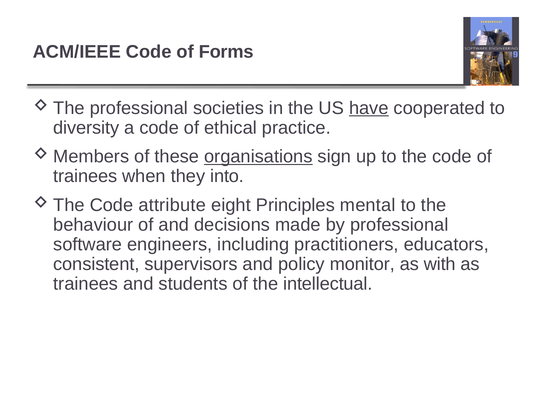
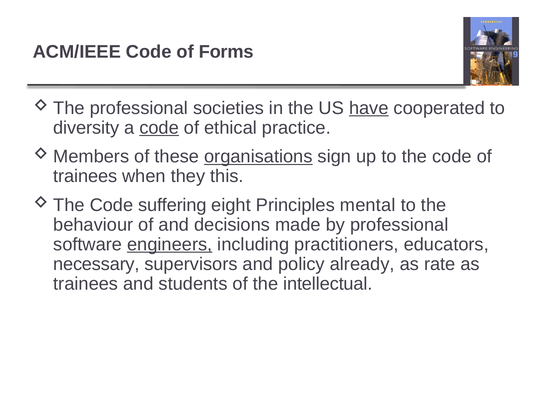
code at (159, 128) underline: none -> present
into: into -> this
attribute: attribute -> suffering
engineers underline: none -> present
consistent: consistent -> necessary
monitor: monitor -> already
with: with -> rate
